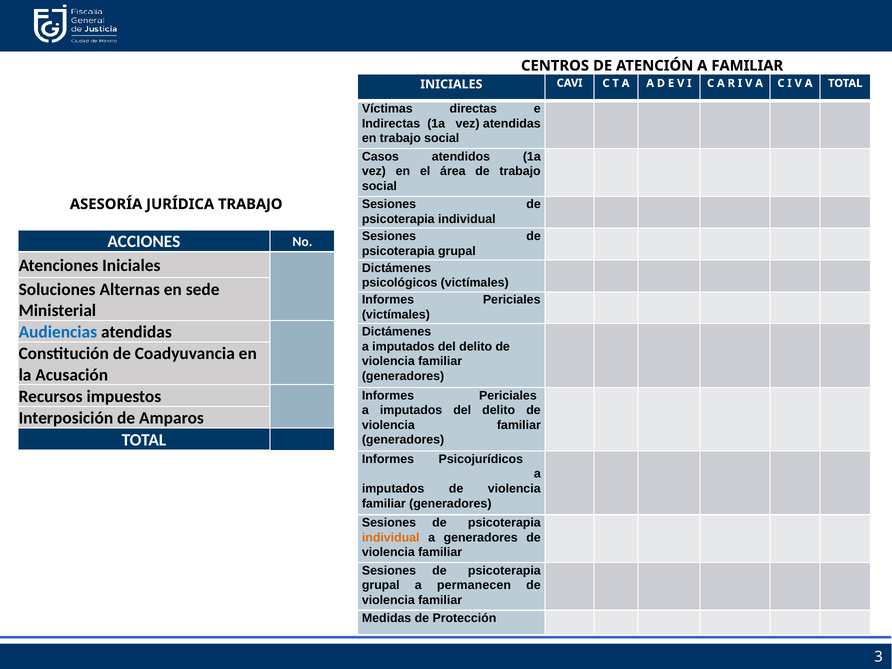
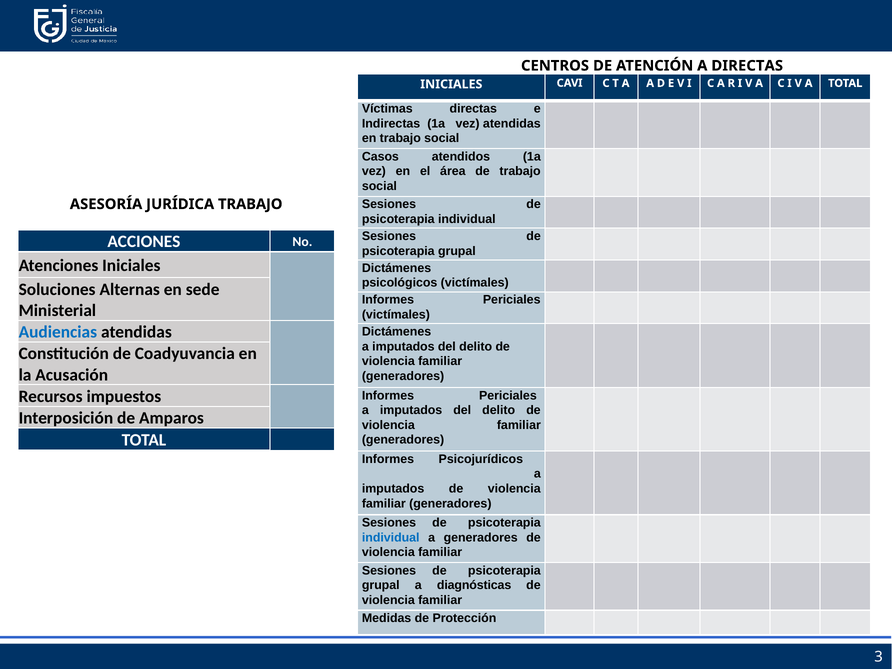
A FAMILIAR: FAMILIAR -> DIRECTAS
individual at (391, 538) colour: orange -> blue
permanecen: permanecen -> diagnósticas
